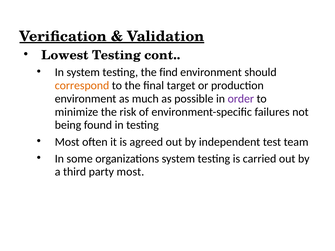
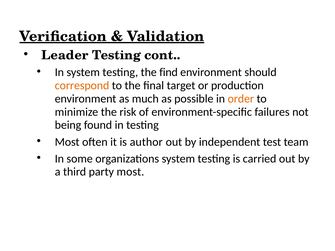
Lowest: Lowest -> Leader
order colour: purple -> orange
agreed: agreed -> author
